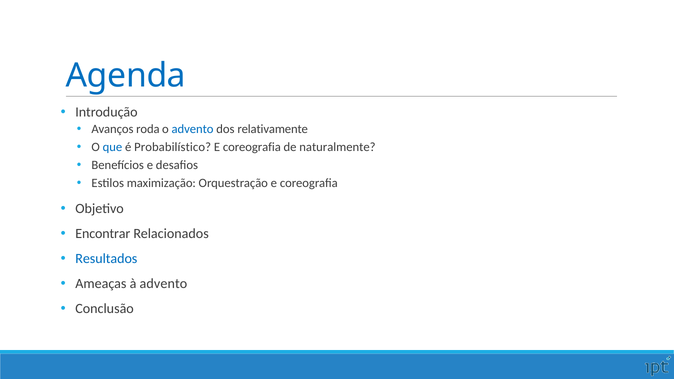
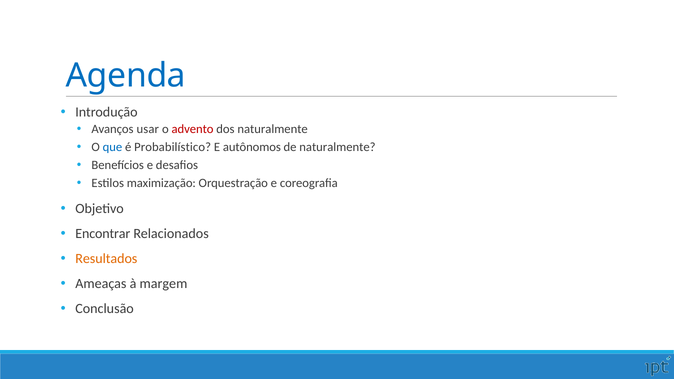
roda: roda -> usar
advento at (193, 129) colour: blue -> red
dos relativamente: relativamente -> naturalmente
coreografia at (252, 147): coreografia -> autônomos
Resultados colour: blue -> orange
à advento: advento -> margem
